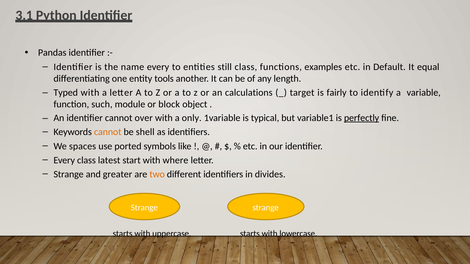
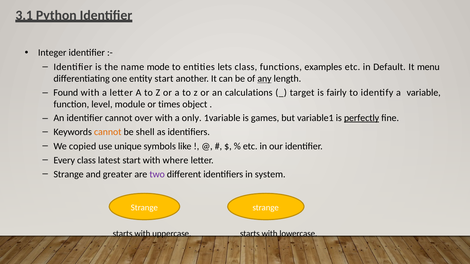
Pandas: Pandas -> Integer
name every: every -> mode
still: still -> lets
equal: equal -> menu
entity tools: tools -> start
any underline: none -> present
Typed: Typed -> Found
such: such -> level
block: block -> times
typical: typical -> games
spaces: spaces -> copied
ported: ported -> unique
two colour: orange -> purple
divides: divides -> system
